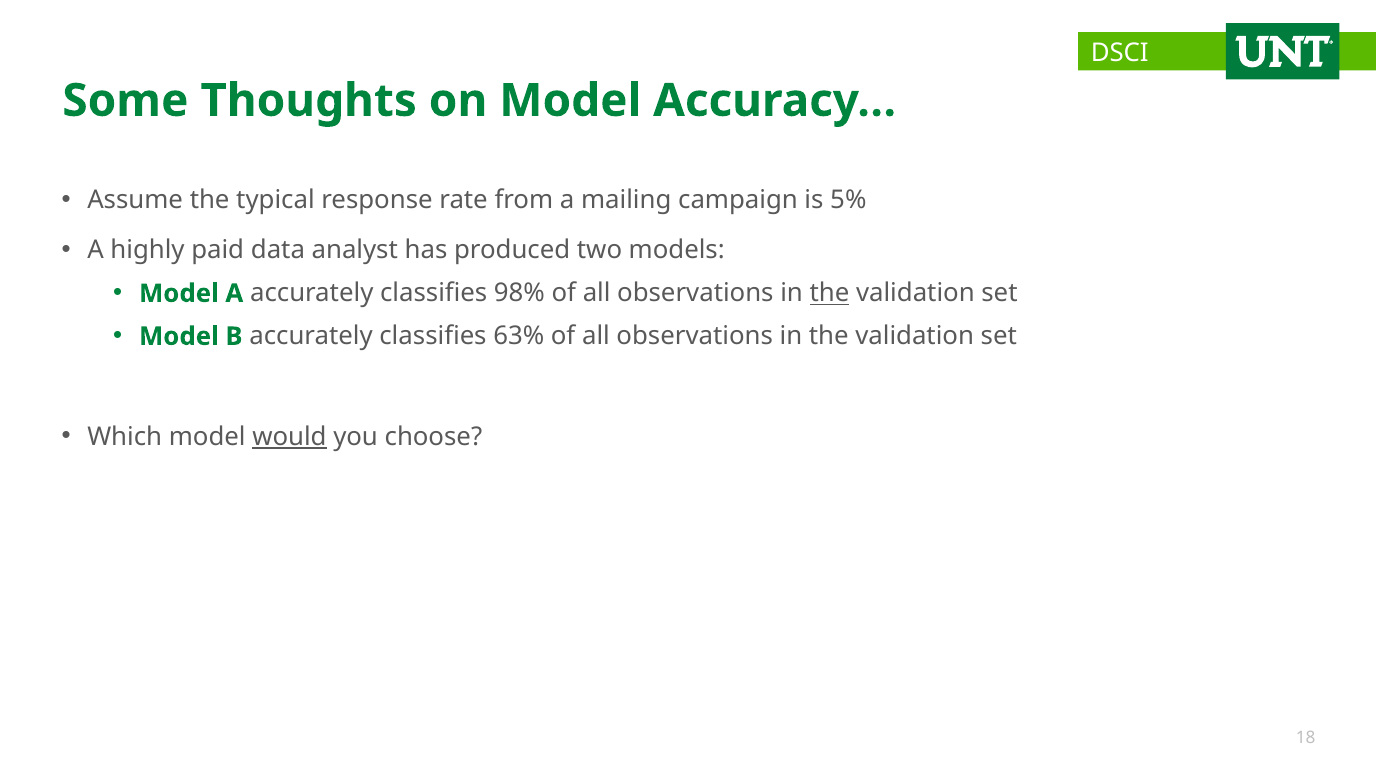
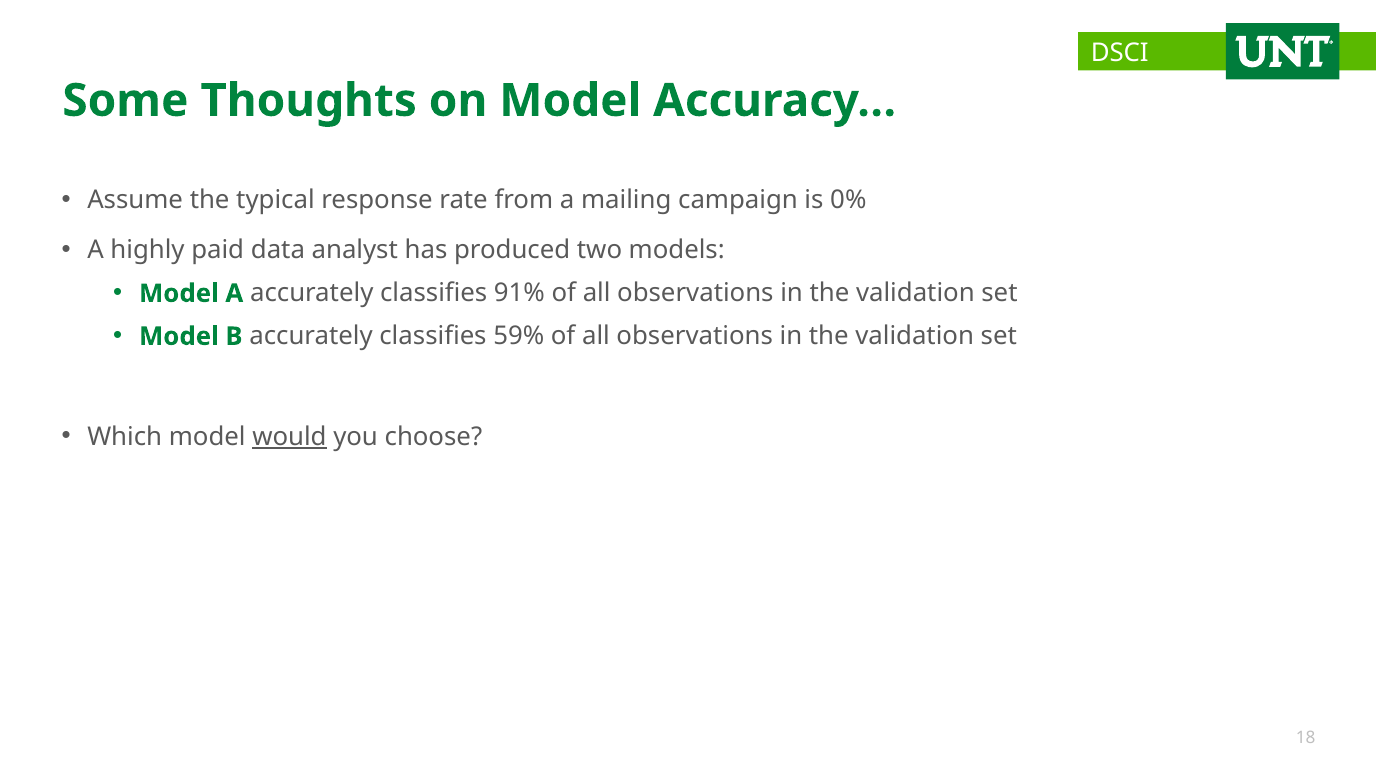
5%: 5% -> 0%
98%: 98% -> 91%
the at (829, 293) underline: present -> none
63%: 63% -> 59%
